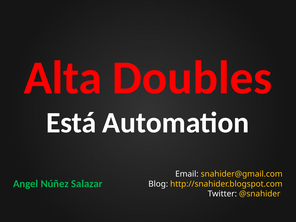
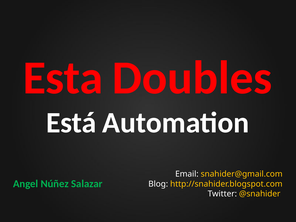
Alta: Alta -> Esta
